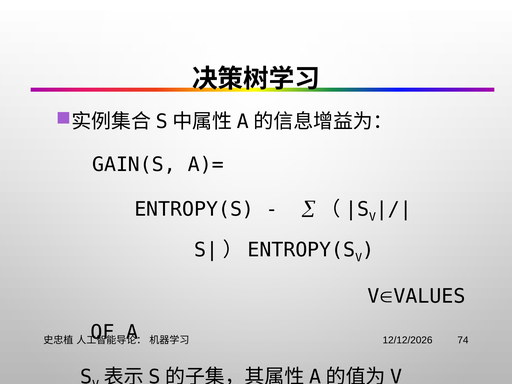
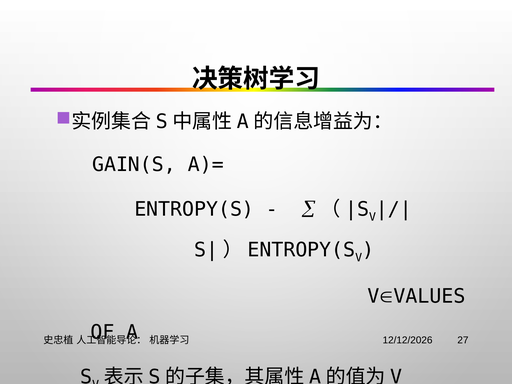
74: 74 -> 27
